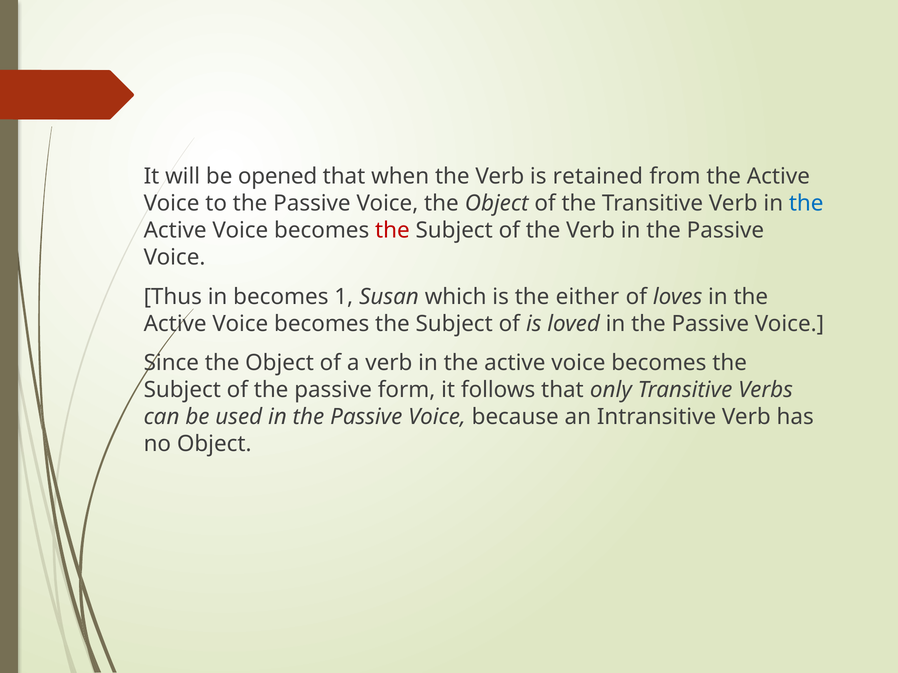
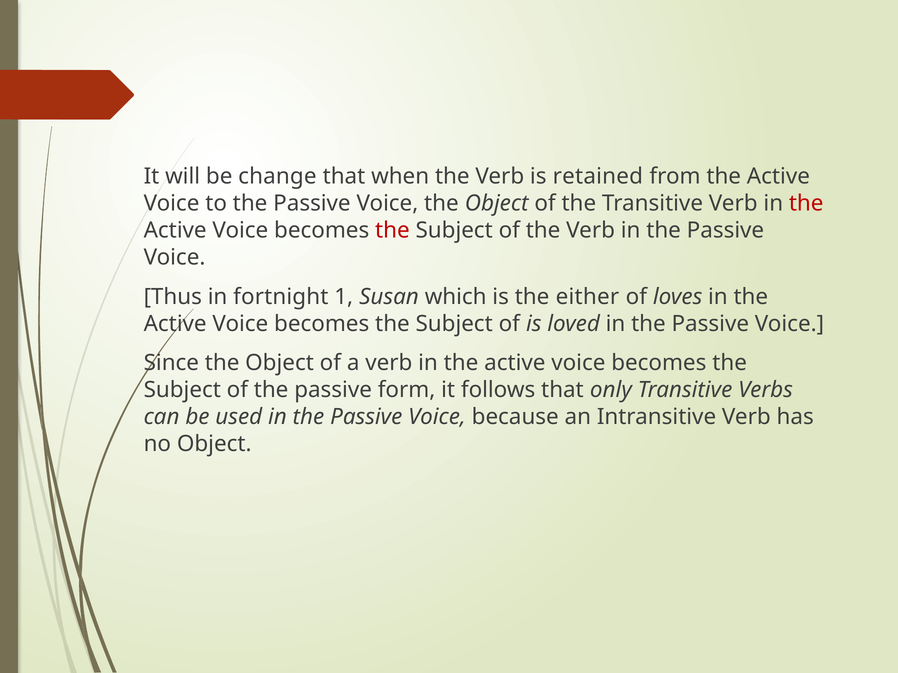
opened: opened -> change
the at (806, 204) colour: blue -> red
in becomes: becomes -> fortnight
